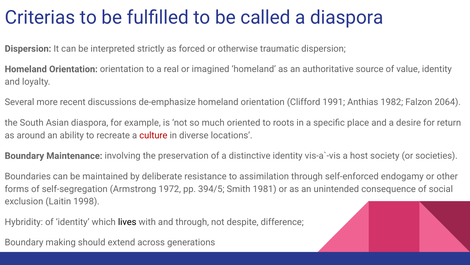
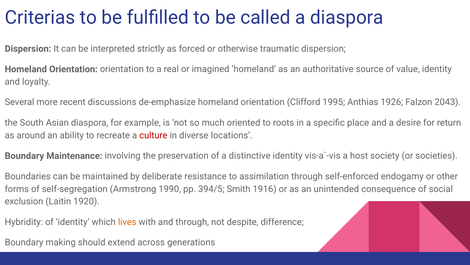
1991: 1991 -> 1995
1982: 1982 -> 1926
2064: 2064 -> 2043
1972: 1972 -> 1990
1981: 1981 -> 1916
1998: 1998 -> 1920
lives colour: black -> orange
